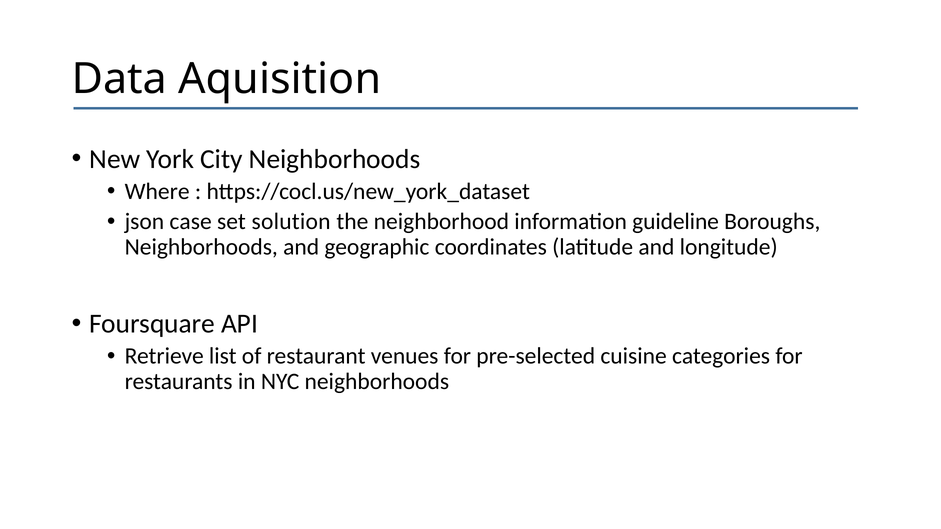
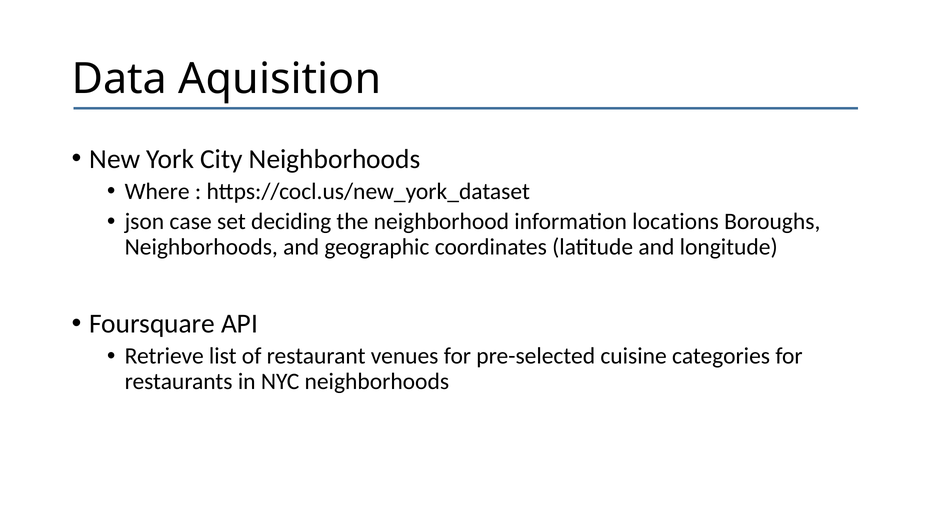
solution: solution -> deciding
guideline: guideline -> locations
